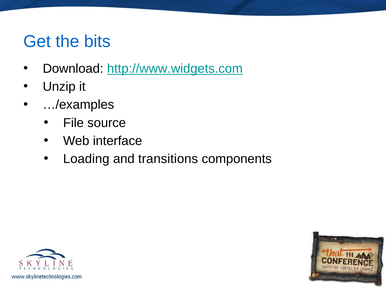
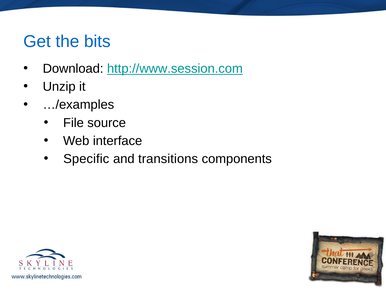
http://www.widgets.com: http://www.widgets.com -> http://www.session.com
Loading: Loading -> Specific
